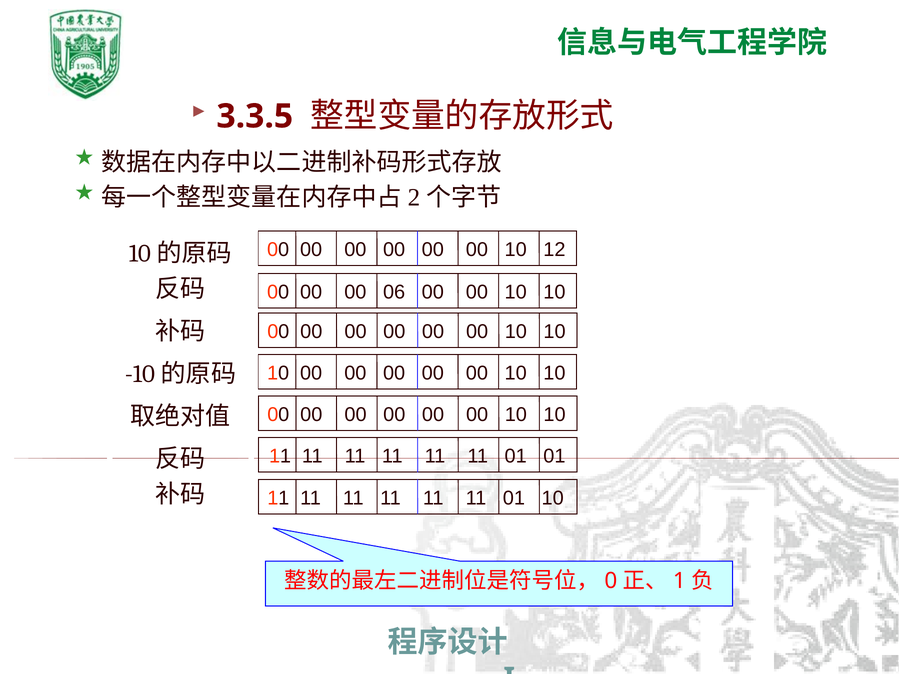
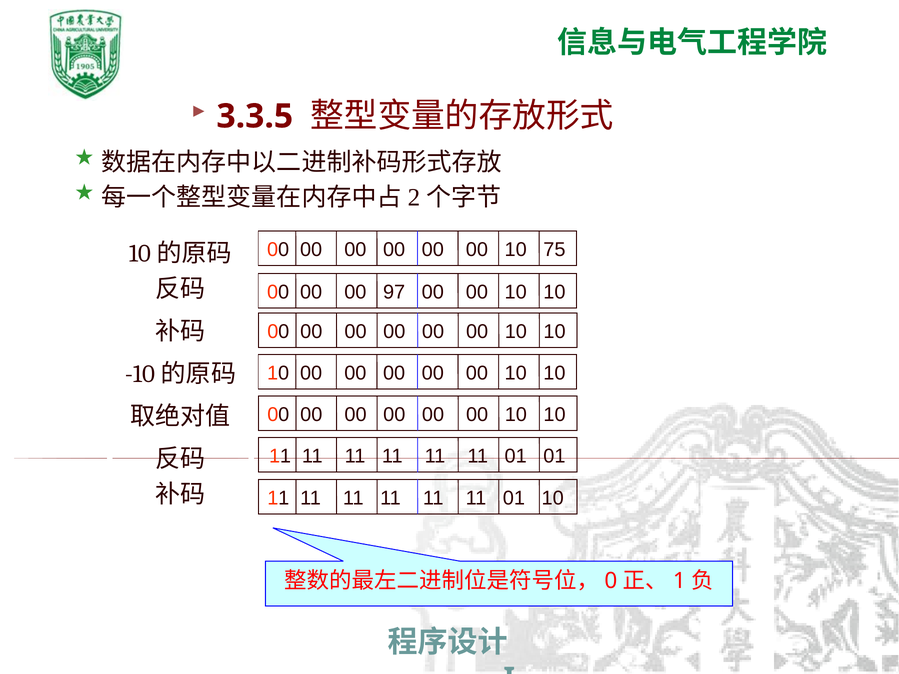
12: 12 -> 75
06: 06 -> 97
